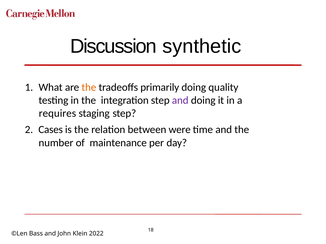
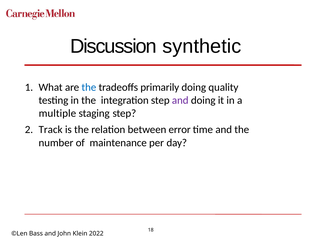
the at (89, 87) colour: orange -> blue
requires: requires -> multiple
Cases: Cases -> Track
were: were -> error
